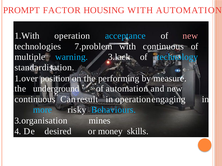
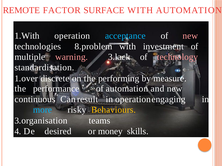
PROMPT: PROMPT -> REMOTE
HOUSING: HOUSING -> SURFACE
7.problem: 7.problem -> 8.problem
with continuous: continuous -> investment
warning colour: light blue -> pink
technology colour: light blue -> pink
position: position -> discrete
underground: underground -> performance
Behaviours colour: light blue -> yellow
mines: mines -> teams
